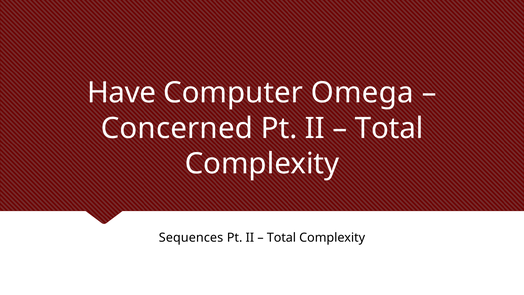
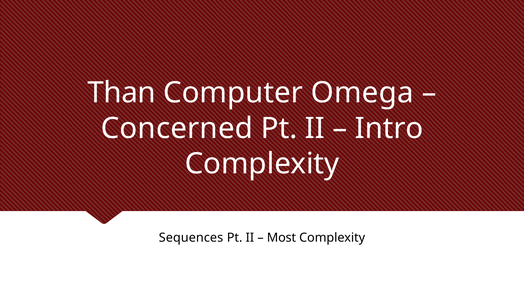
Have: Have -> Than
Total at (389, 128): Total -> Intro
Total at (281, 237): Total -> Most
